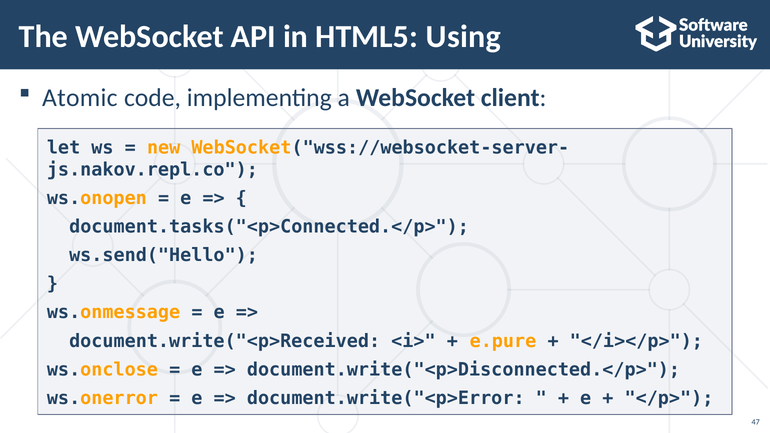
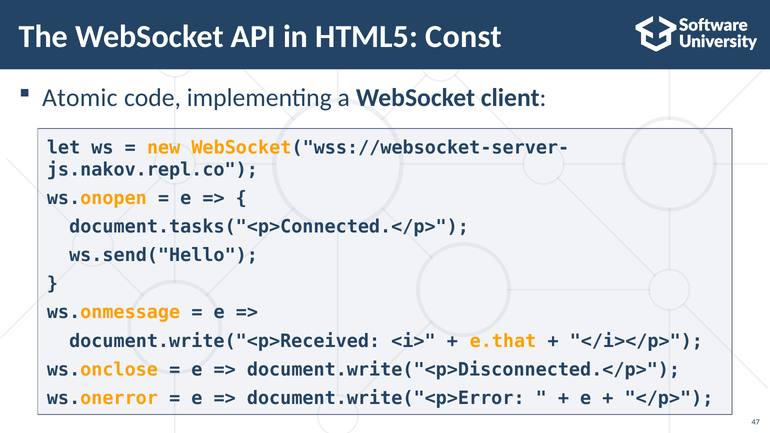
Using: Using -> Const
e.pure: e.pure -> e.that
